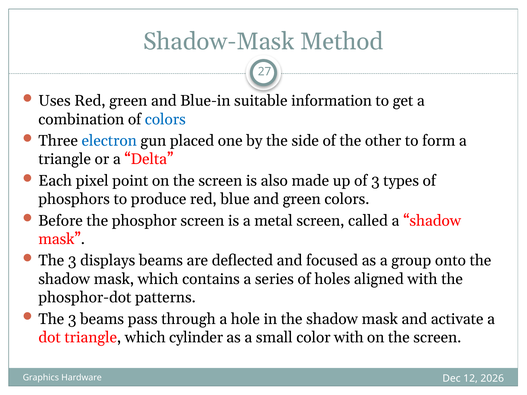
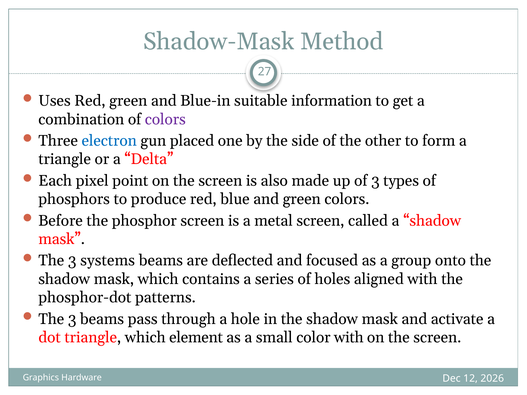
colors at (165, 119) colour: blue -> purple
displays: displays -> systems
cylinder: cylinder -> element
